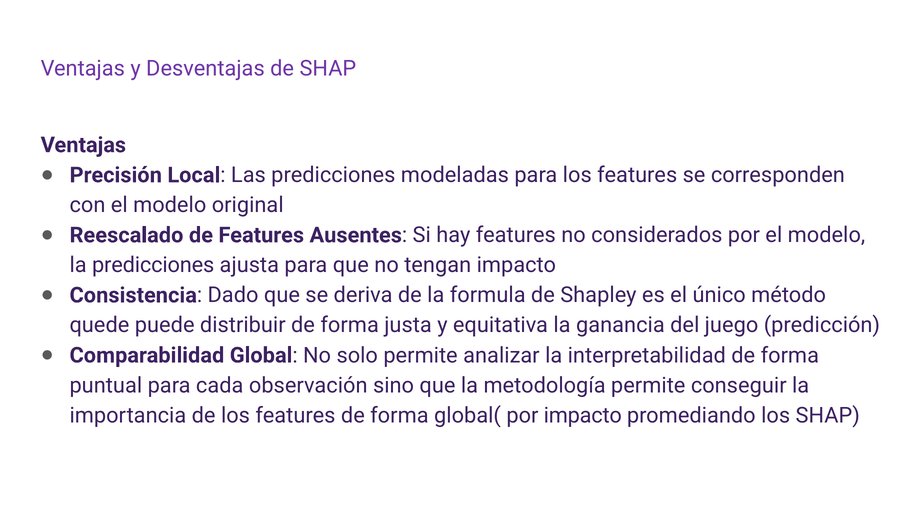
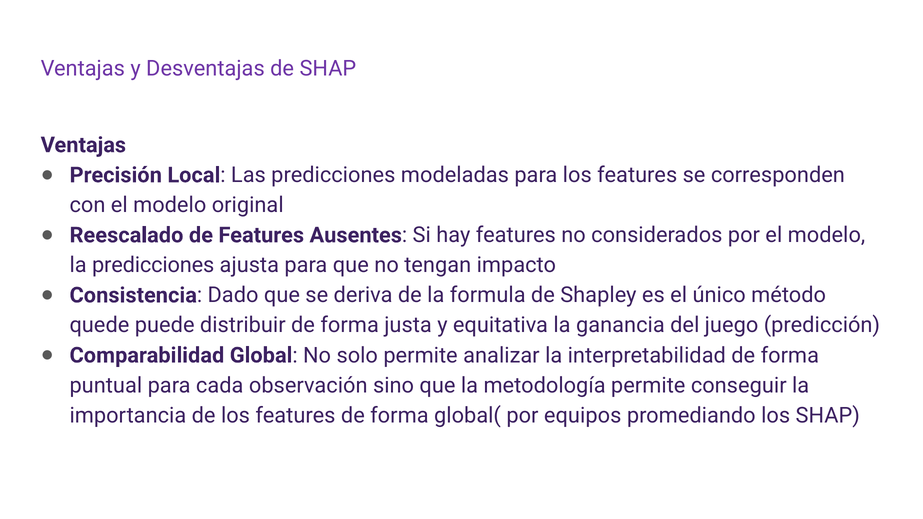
por impacto: impacto -> equipos
